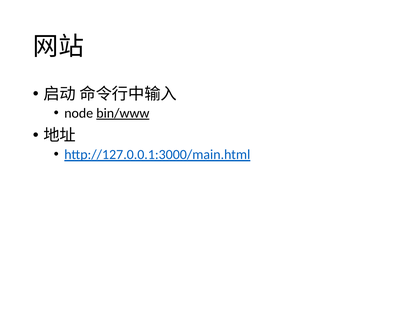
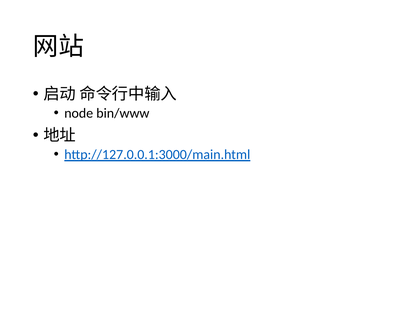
bin/www underline: present -> none
